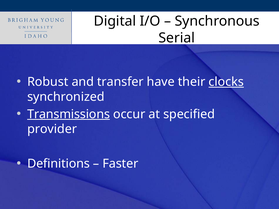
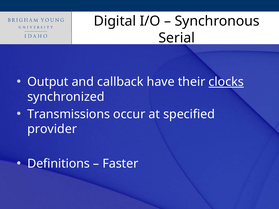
Robust: Robust -> Output
transfer: transfer -> callback
Transmissions underline: present -> none
